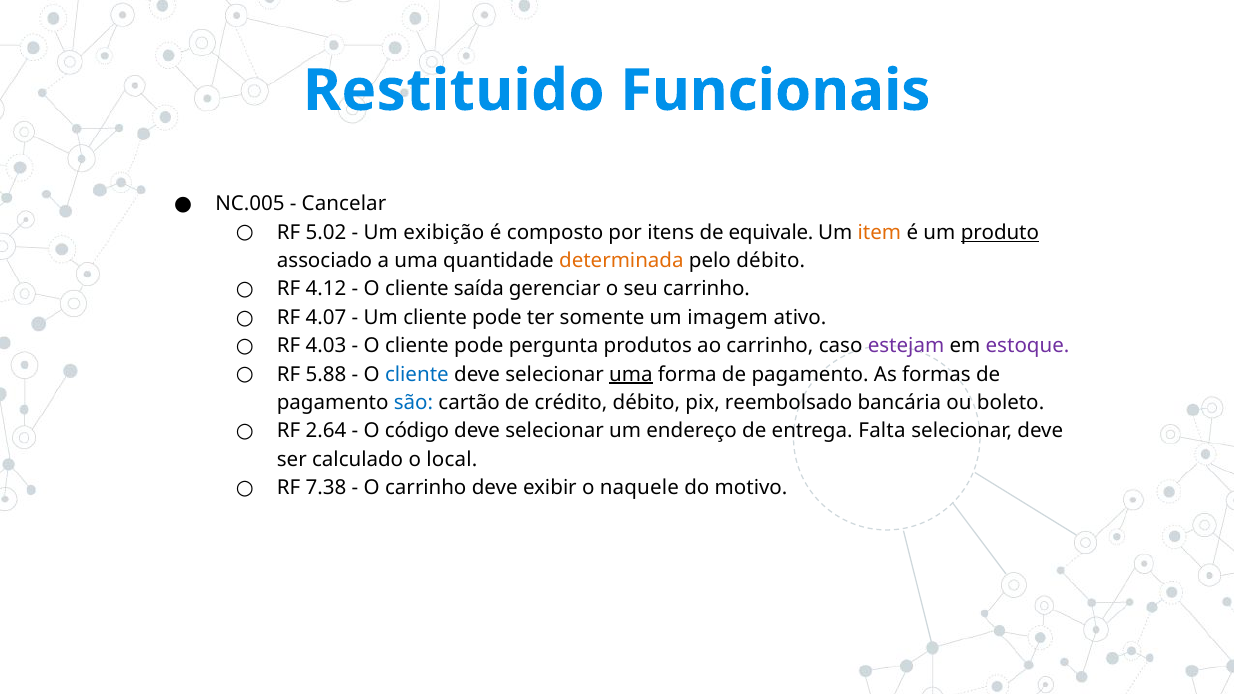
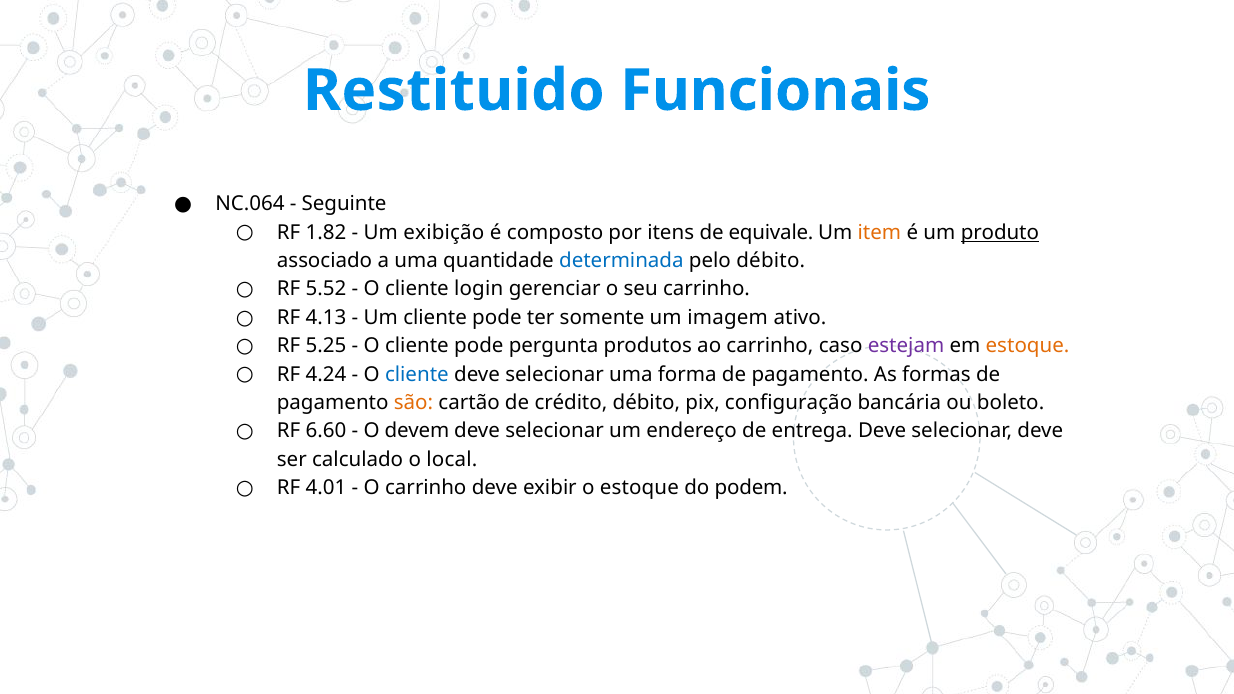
NC.005: NC.005 -> NC.064
Cancelar: Cancelar -> Seguinte
5.02: 5.02 -> 1.82
determinada colour: orange -> blue
4.12: 4.12 -> 5.52
saída: saída -> login
4.07: 4.07 -> 4.13
4.03: 4.03 -> 5.25
estoque at (1028, 346) colour: purple -> orange
5.88: 5.88 -> 4.24
uma at (631, 374) underline: present -> none
são colour: blue -> orange
reembolsado: reembolsado -> configuração
2.64: 2.64 -> 6.60
código: código -> devem
entrega Falta: Falta -> Deve
7.38: 7.38 -> 4.01
o naquele: naquele -> estoque
motivo: motivo -> podem
